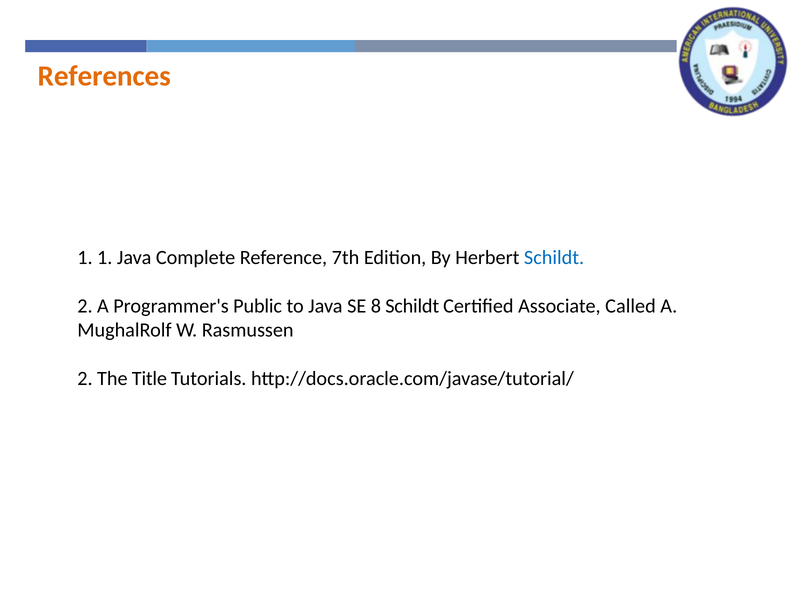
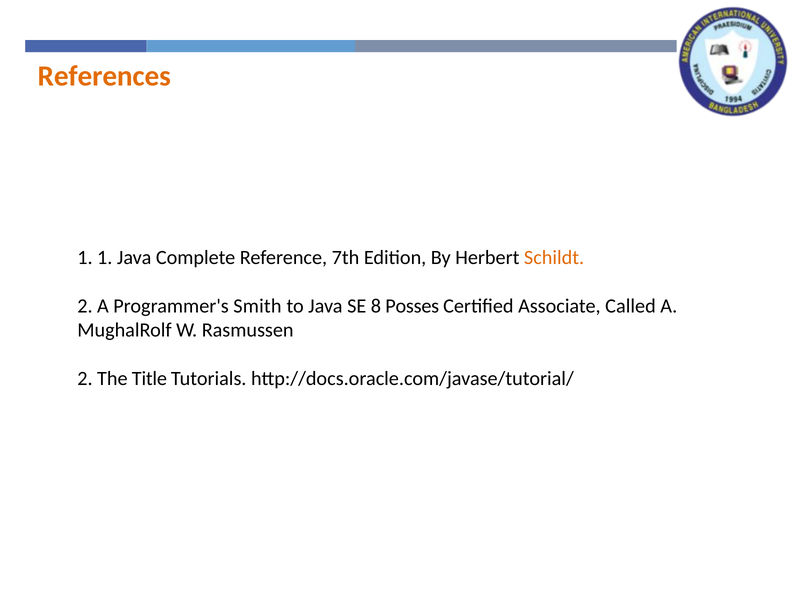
Schildt at (554, 257) colour: blue -> orange
Public: Public -> Smith
8 Schildt: Schildt -> Posses
